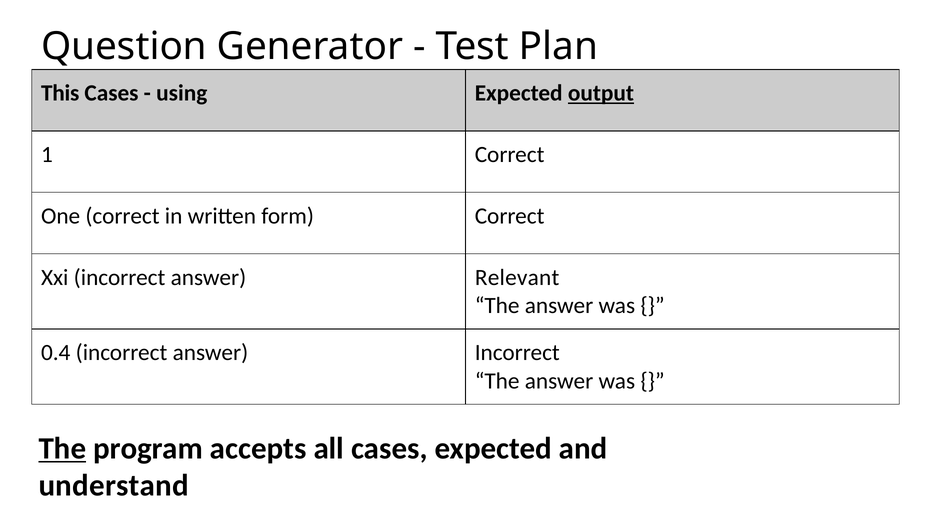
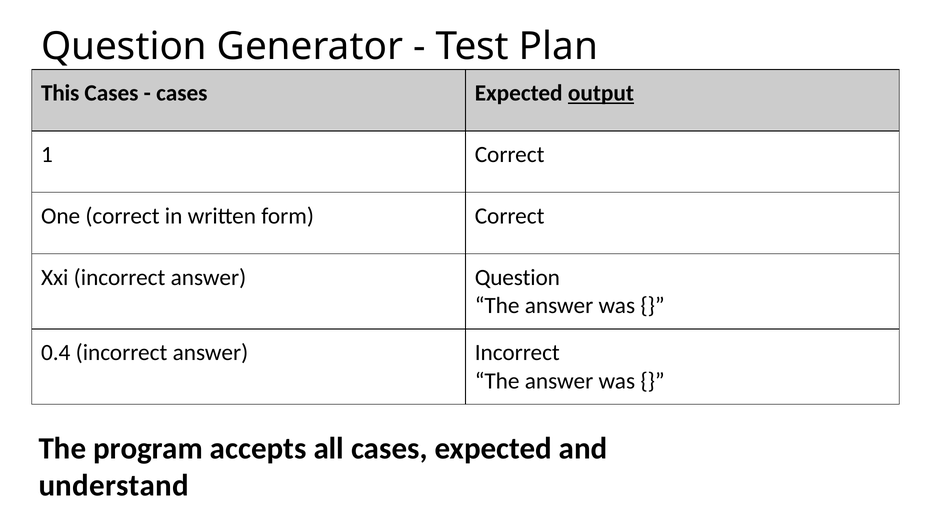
using at (182, 93): using -> cases
Relevant at (517, 278): Relevant -> Question
The underline: present -> none
